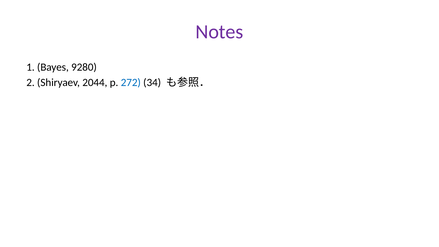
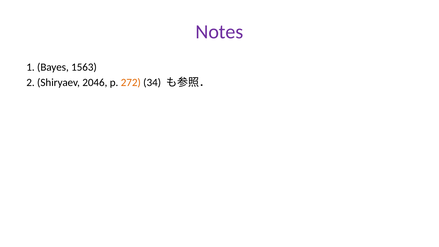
9280: 9280 -> 1563
2044: 2044 -> 2046
272 colour: blue -> orange
